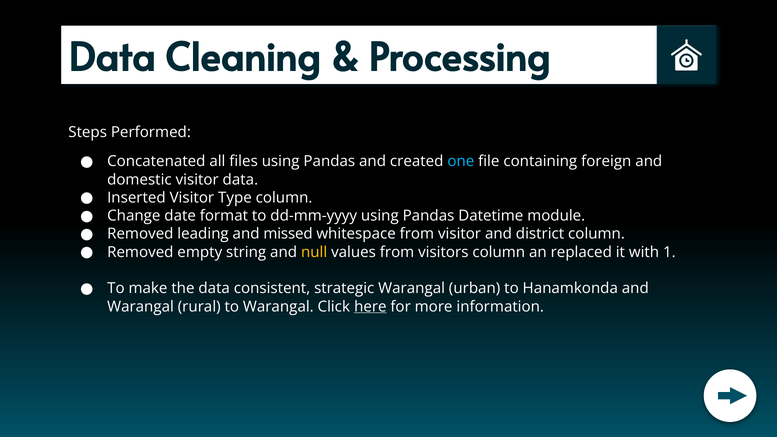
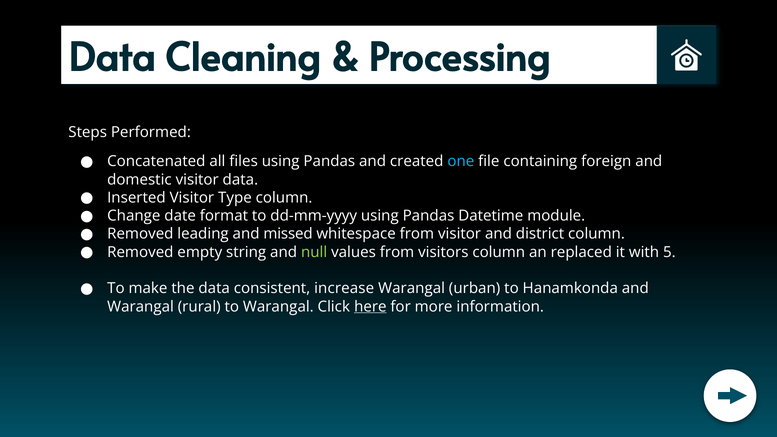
null colour: yellow -> light green
1: 1 -> 5
strategic: strategic -> increase
